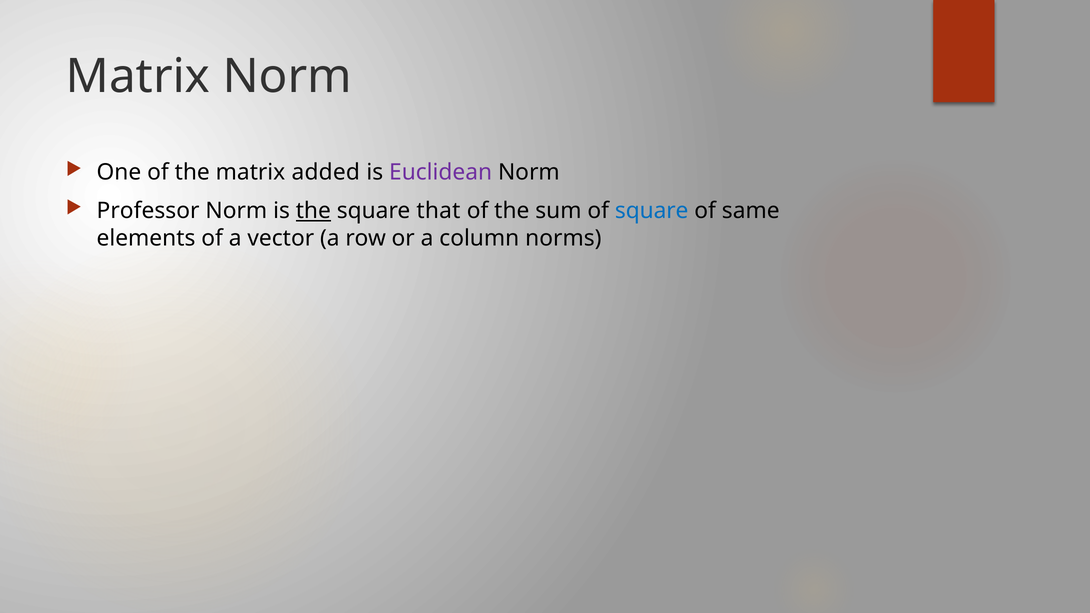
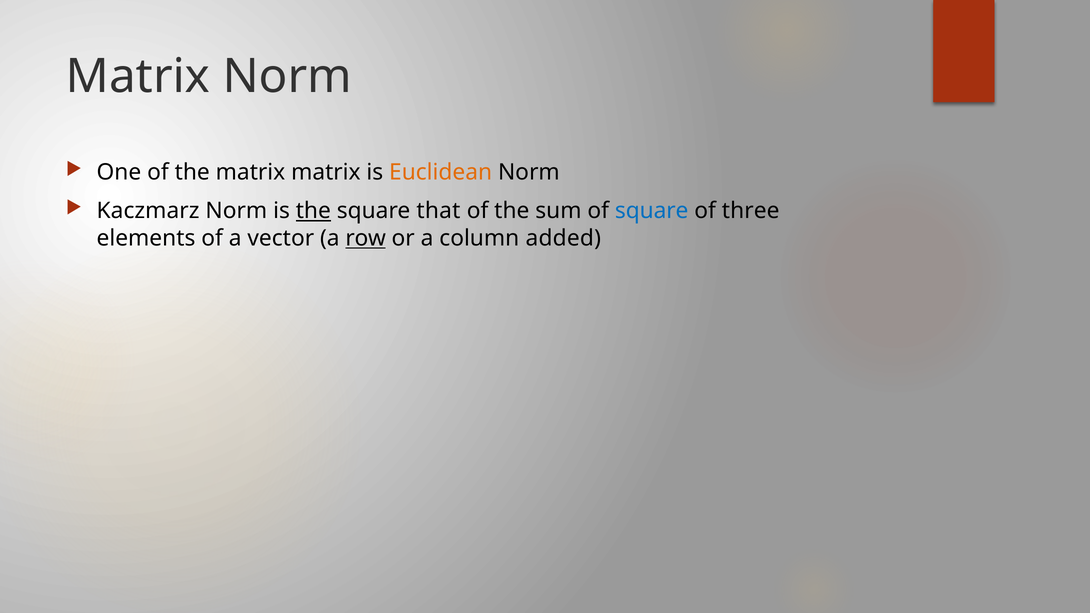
matrix added: added -> matrix
Euclidean colour: purple -> orange
Professor: Professor -> Kaczmarz
same: same -> three
row underline: none -> present
norms: norms -> added
